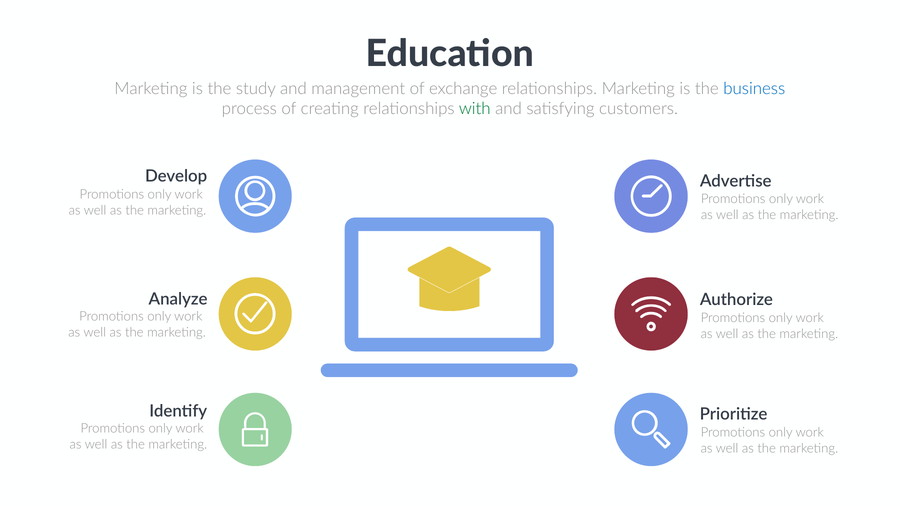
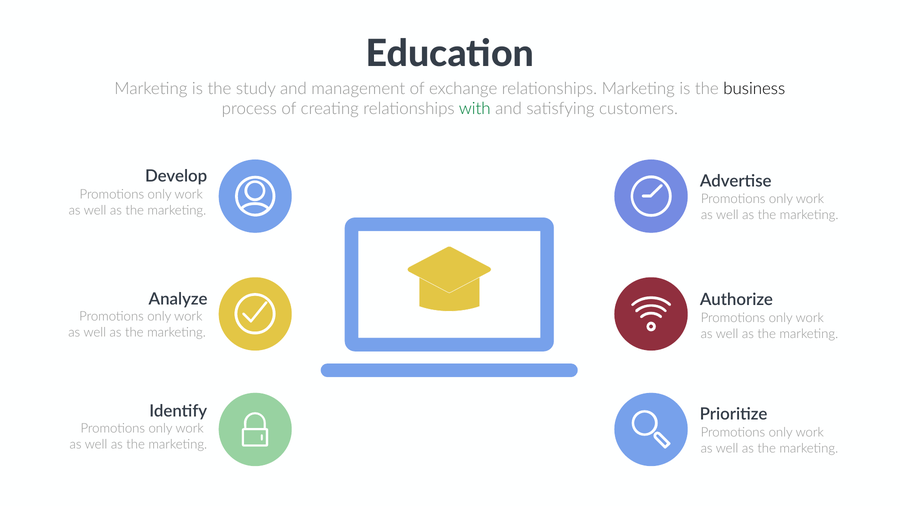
business colour: blue -> black
